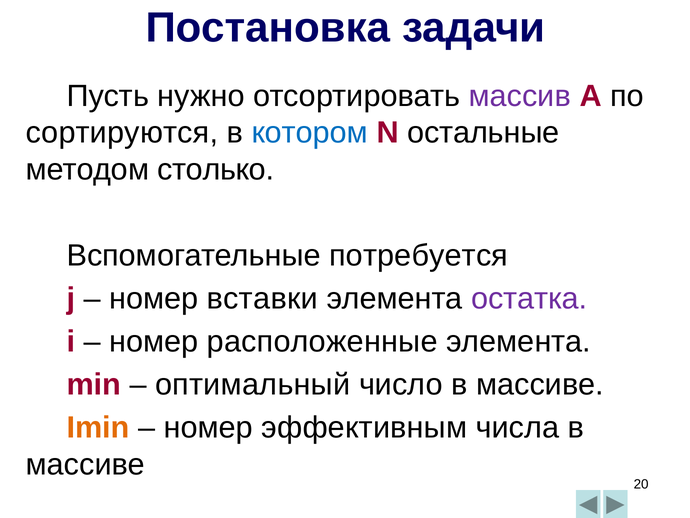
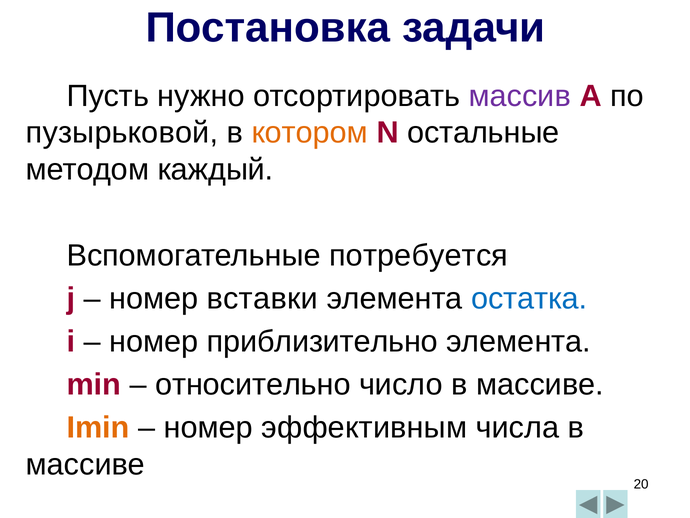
сортируются: сортируются -> пузырьковой
котором colour: blue -> orange
столько: столько -> каждый
остатка colour: purple -> blue
расположенные: расположенные -> приблизительно
оптимальный: оптимальный -> относительно
